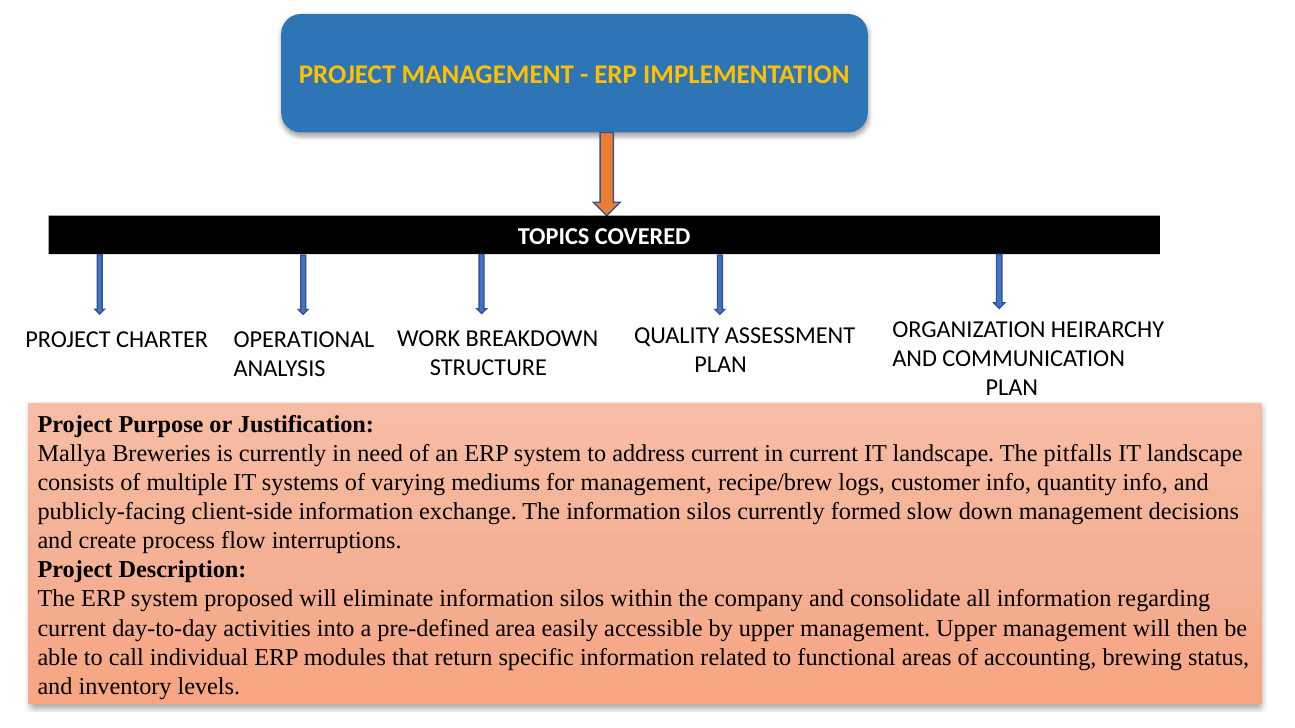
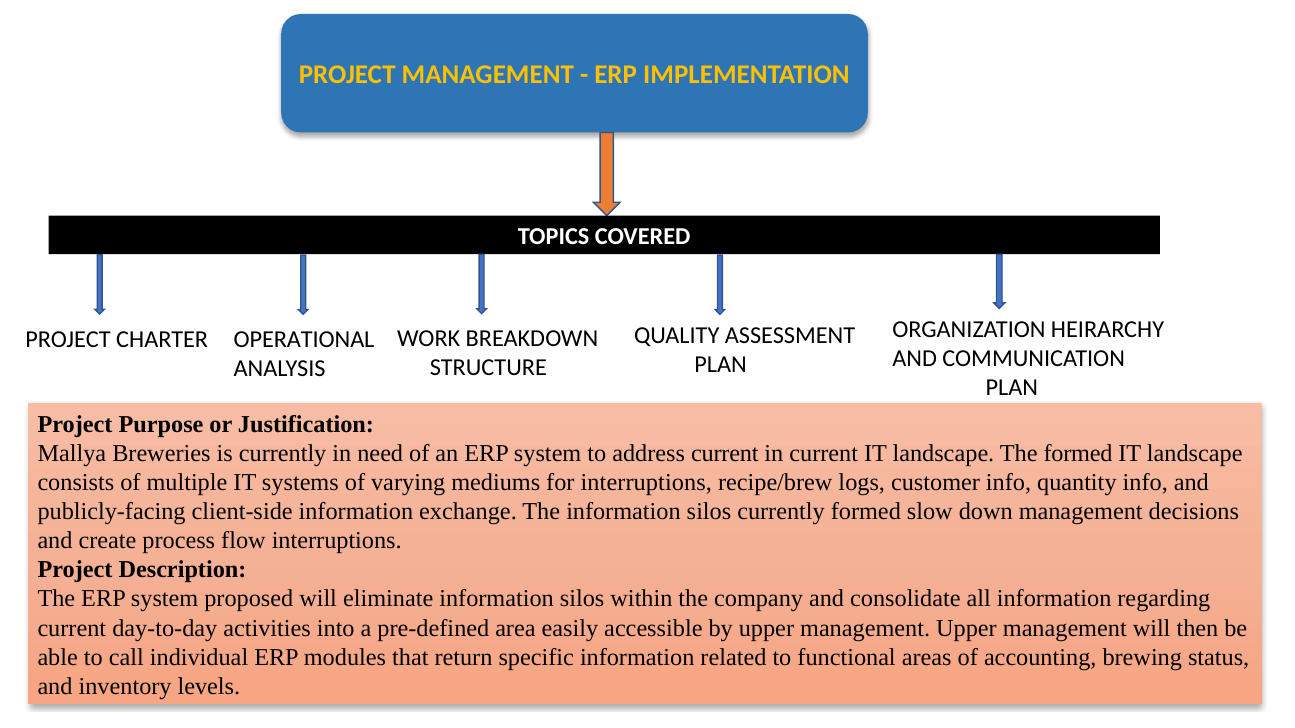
The pitfalls: pitfalls -> formed
for management: management -> interruptions
